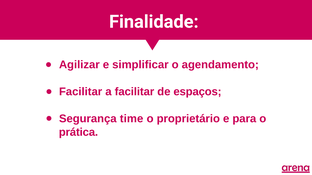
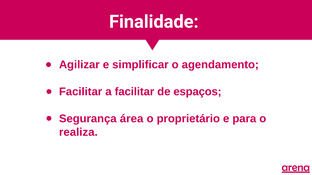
time: time -> área
prática: prática -> realiza
